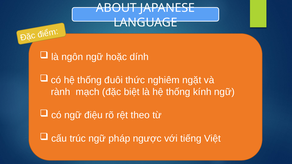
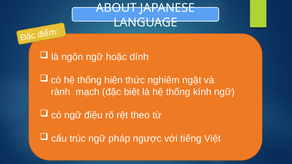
đuôi: đuôi -> hiện
